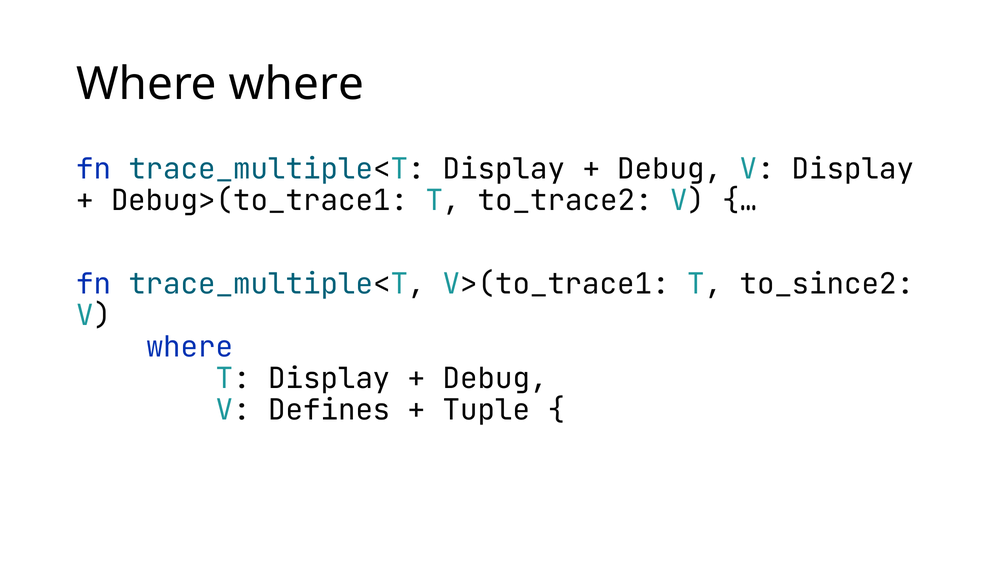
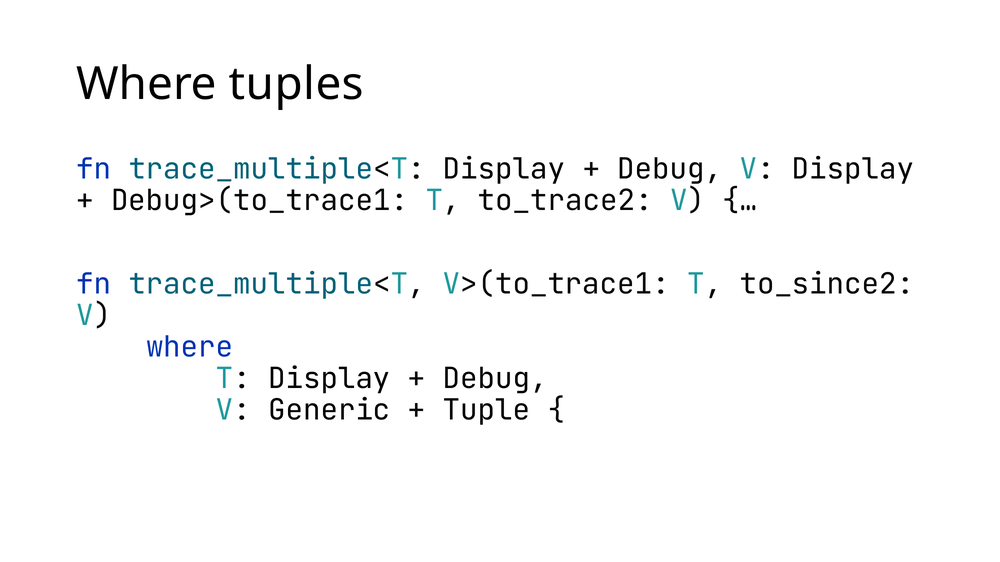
Where where: where -> tuples
Defines: Defines -> Generic
